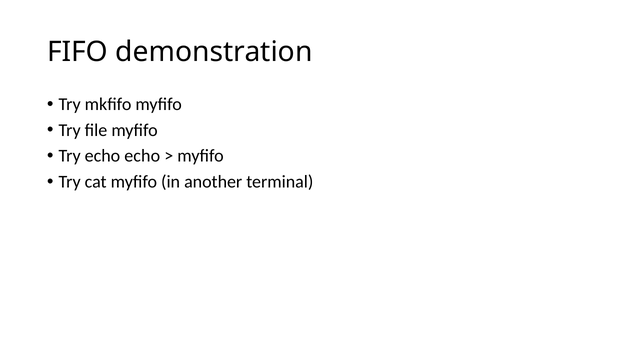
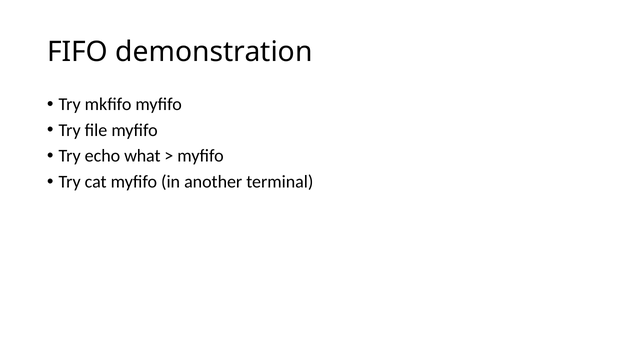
echo echo: echo -> what
